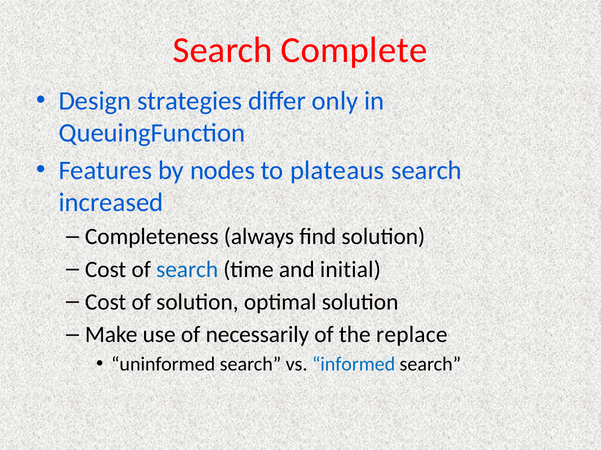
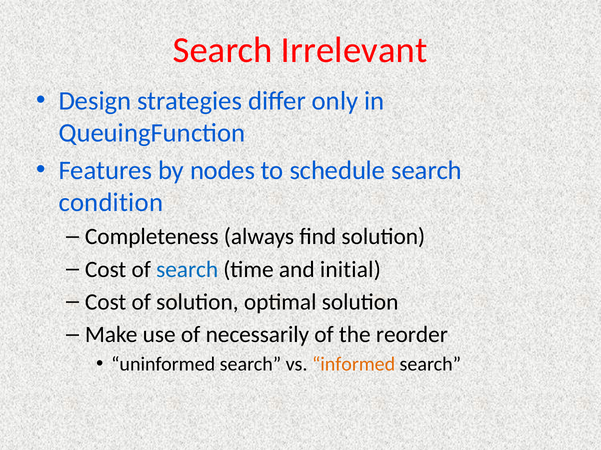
Complete: Complete -> Irrelevant
plateaus: plateaus -> schedule
increased: increased -> condition
replace: replace -> reorder
informed colour: blue -> orange
